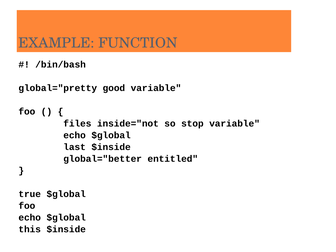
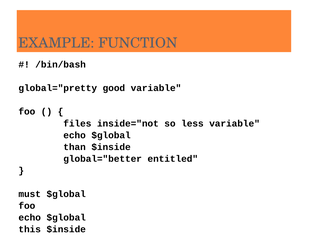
stop: stop -> less
last: last -> than
true: true -> must
